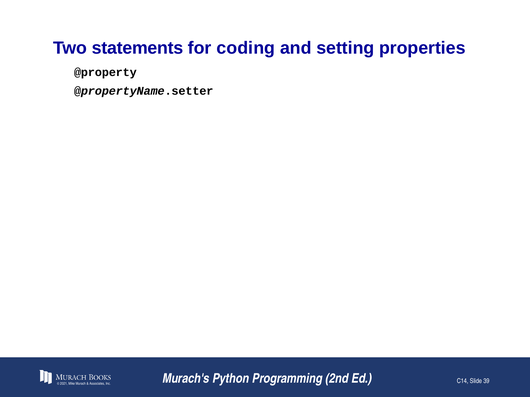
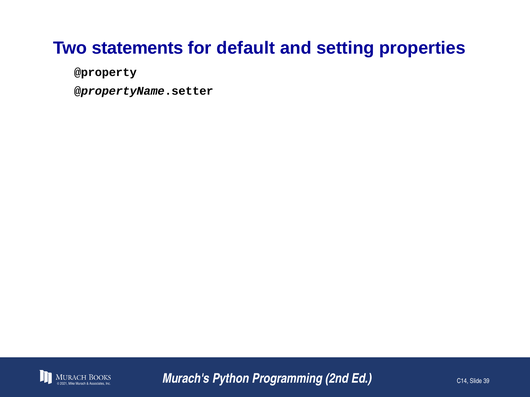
coding: coding -> default
